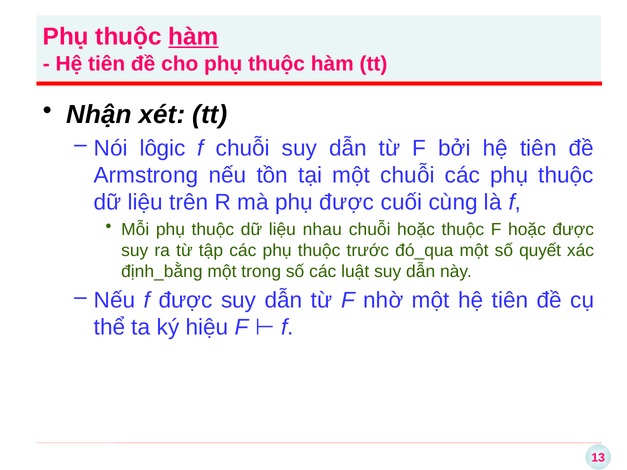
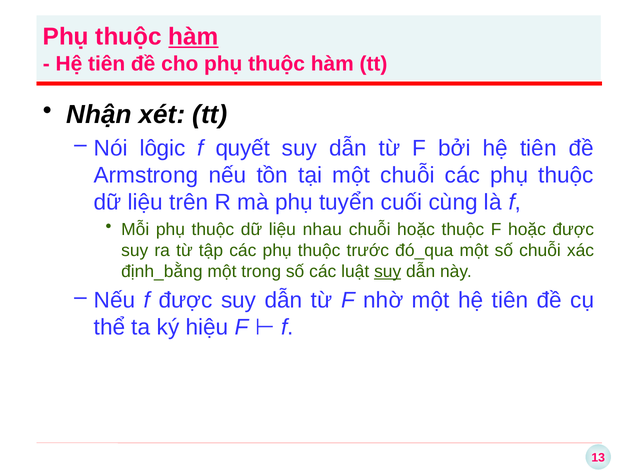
f chuỗi: chuỗi -> quyết
phụ được: được -> tuyển
số quyết: quyết -> chuỗi
suy at (388, 271) underline: none -> present
